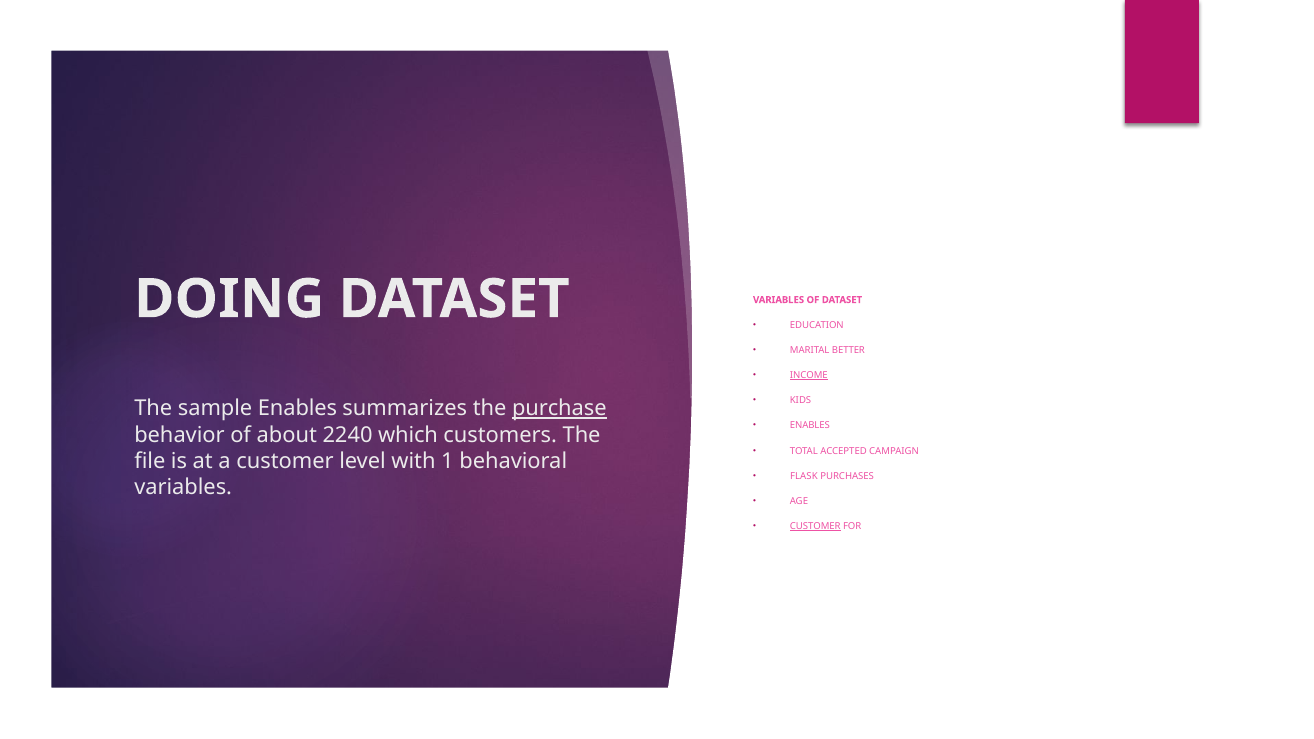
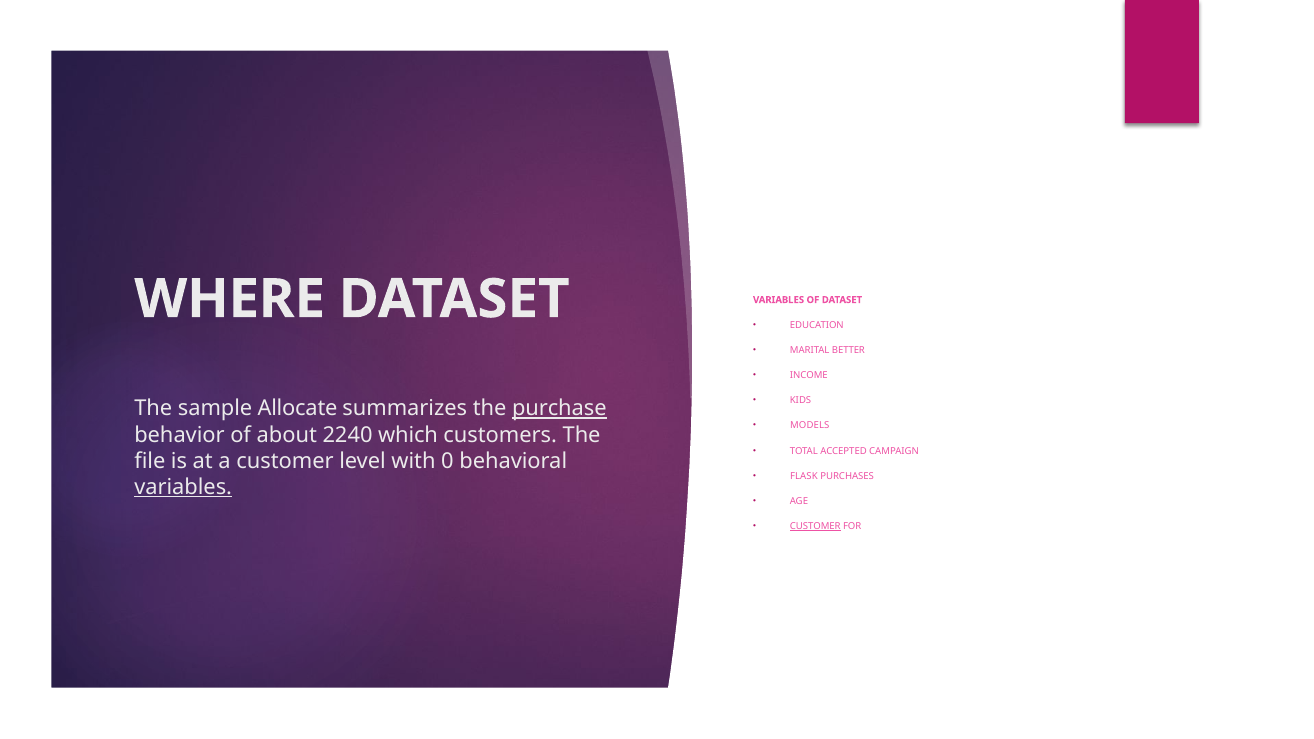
DOING: DOING -> WHERE
INCOME underline: present -> none
sample Enables: Enables -> Allocate
ENABLES at (810, 426): ENABLES -> MODELS
1: 1 -> 0
variables at (183, 487) underline: none -> present
